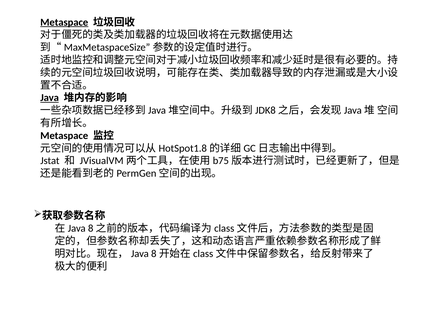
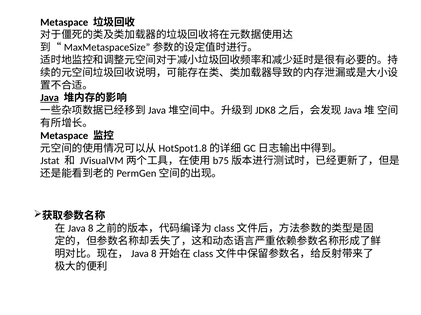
Metaspace at (64, 22) underline: present -> none
